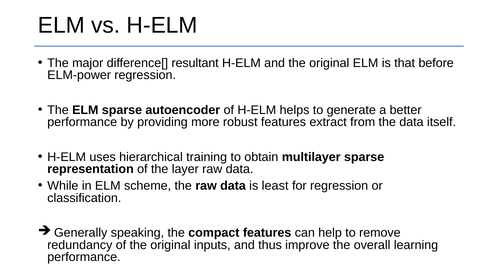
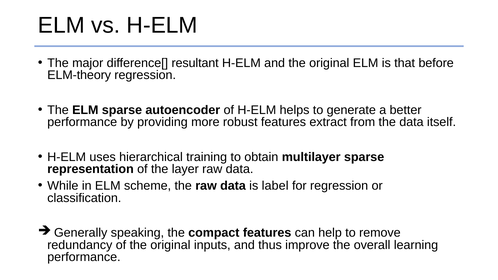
ELM-power: ELM-power -> ELM-theory
least: least -> label
